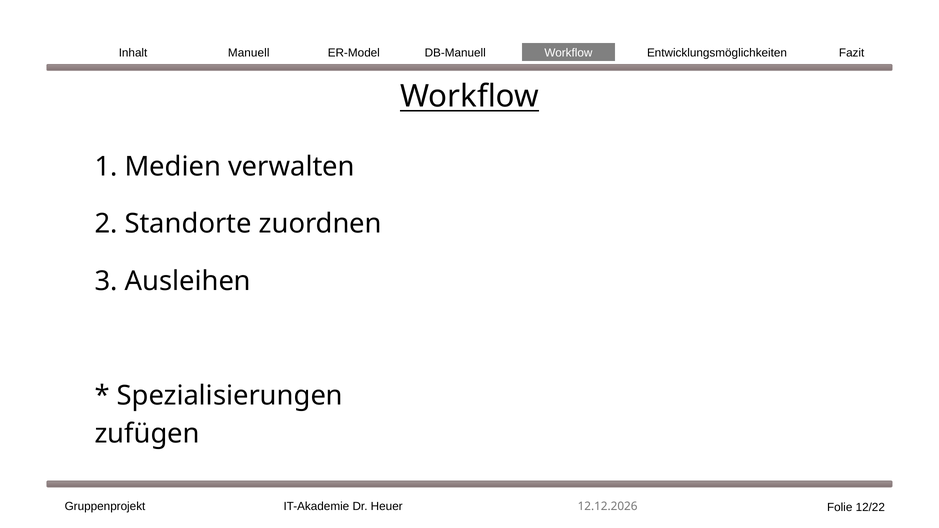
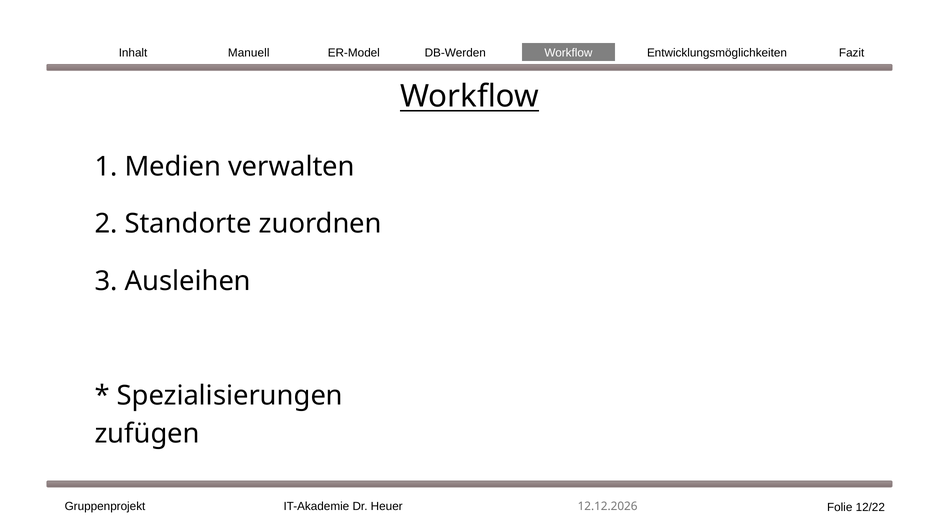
DB-Manuell: DB-Manuell -> DB-Werden
